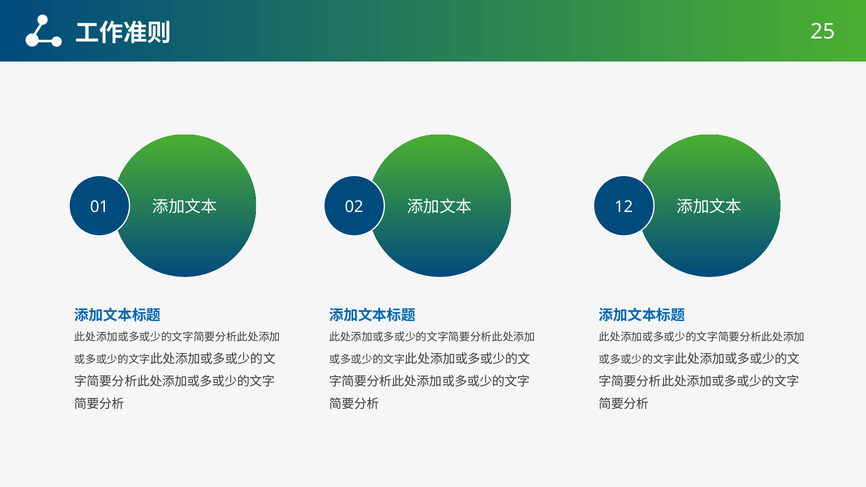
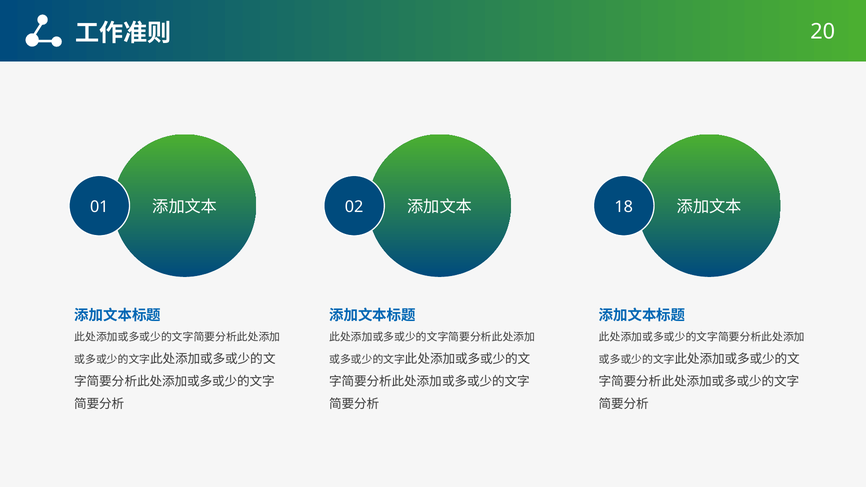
25: 25 -> 20
12: 12 -> 18
